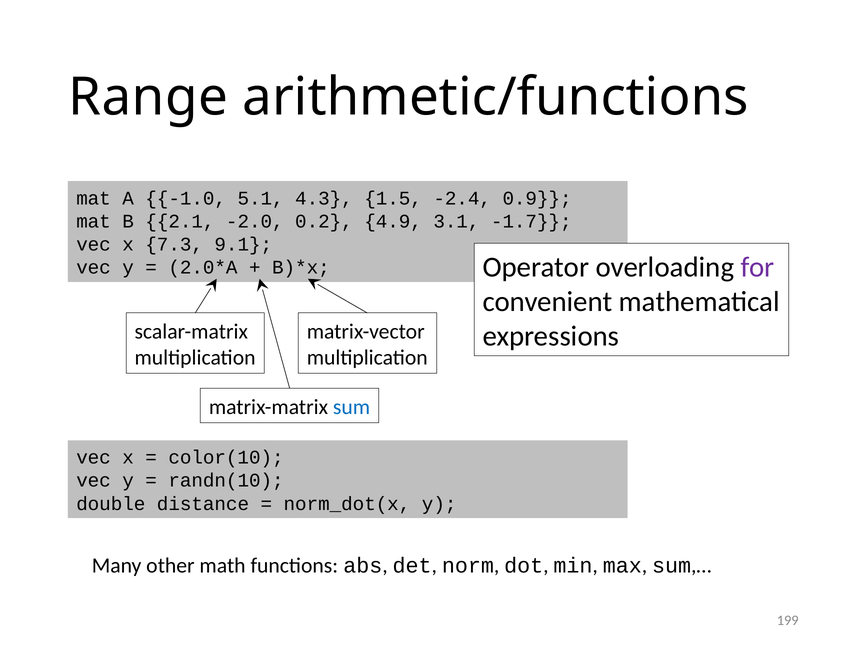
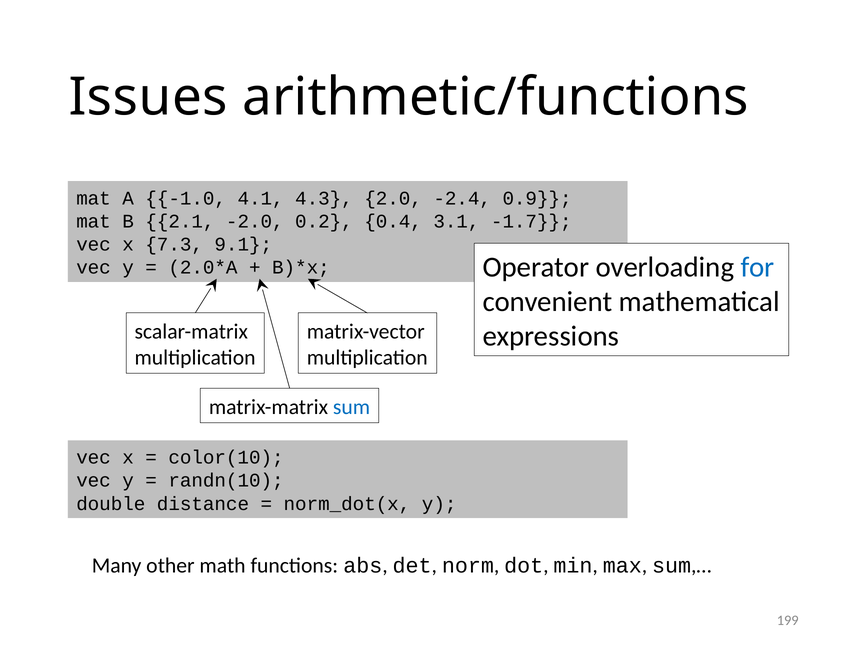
Range: Range -> Issues
5.1: 5.1 -> 4.1
1.5: 1.5 -> 2.0
4.9: 4.9 -> 0.4
for colour: purple -> blue
